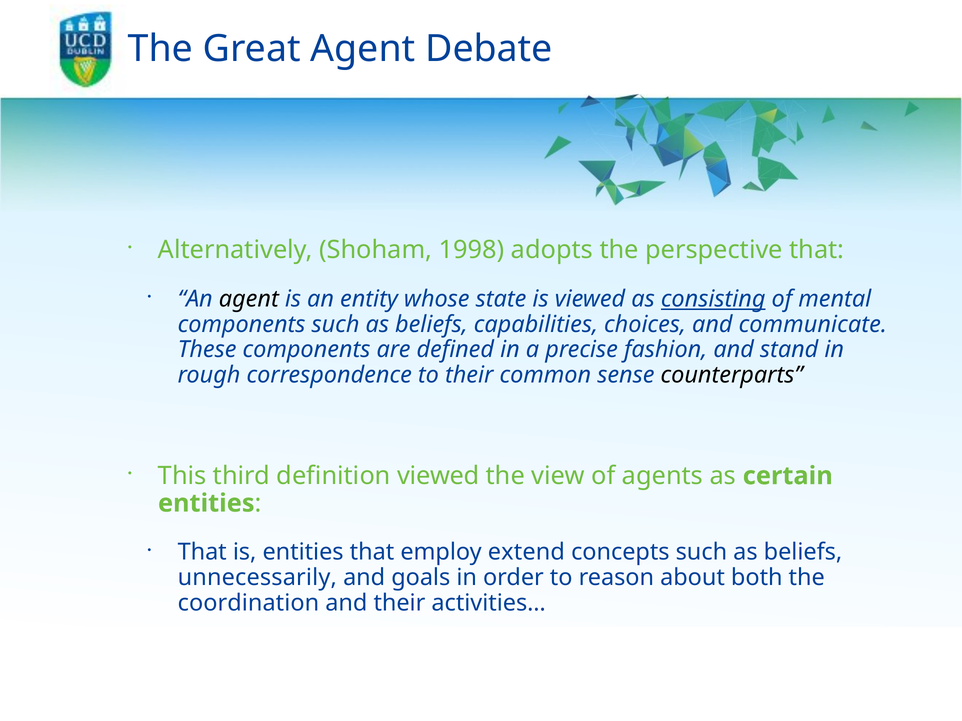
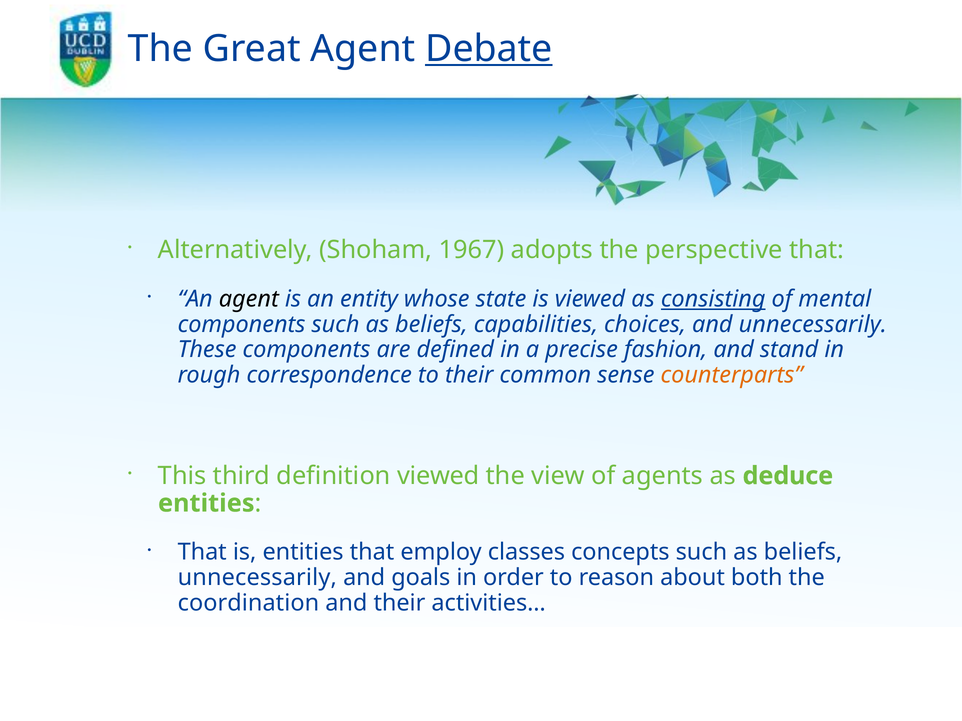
Debate underline: none -> present
1998: 1998 -> 1967
and communicate: communicate -> unnecessarily
counterparts colour: black -> orange
certain: certain -> deduce
extend: extend -> classes
